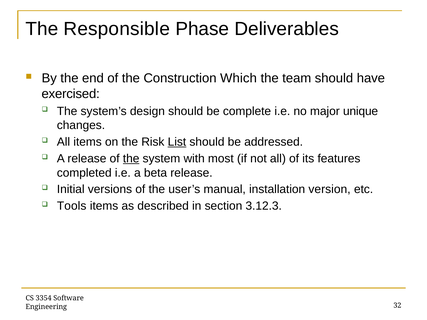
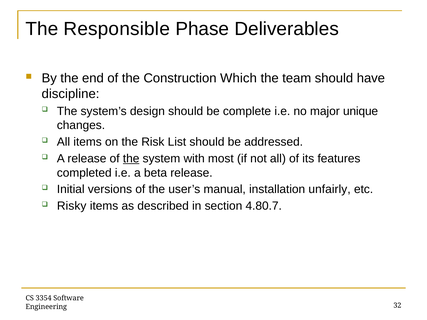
exercised: exercised -> discipline
List underline: present -> none
version: version -> unfairly
Tools: Tools -> Risky
3.12.3: 3.12.3 -> 4.80.7
